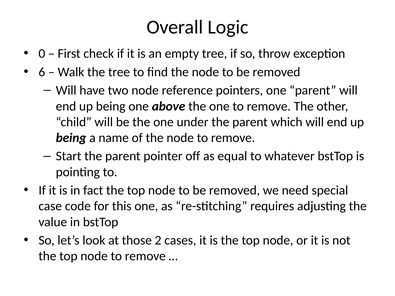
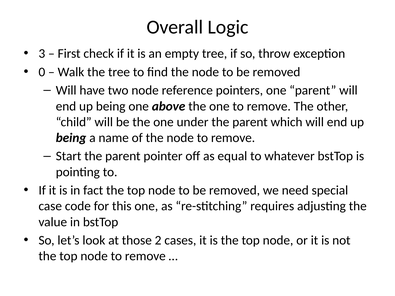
0: 0 -> 3
6: 6 -> 0
